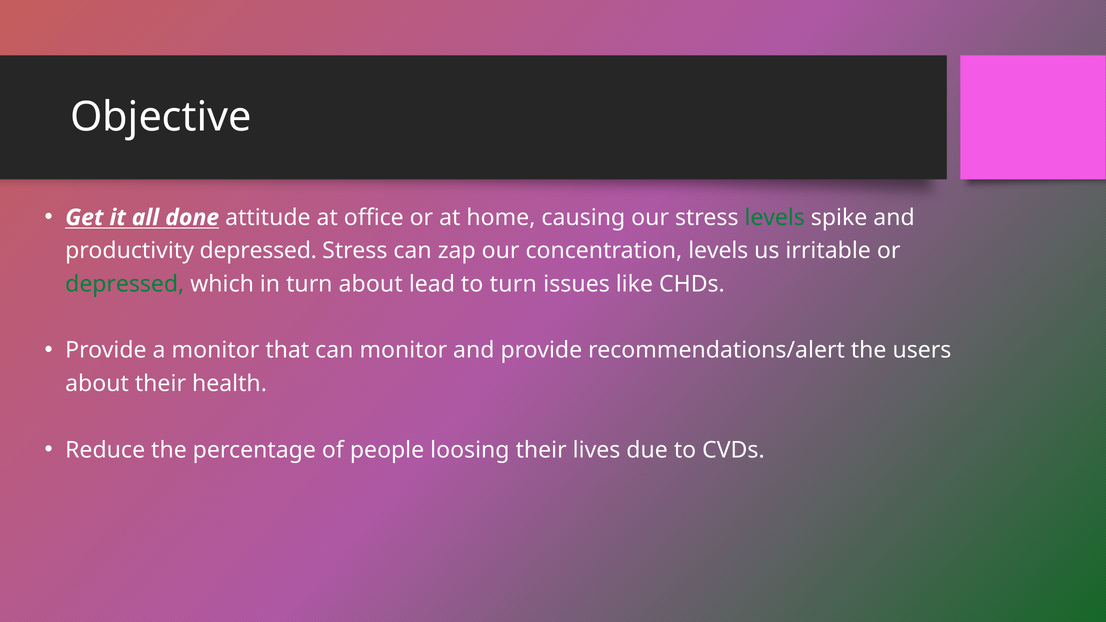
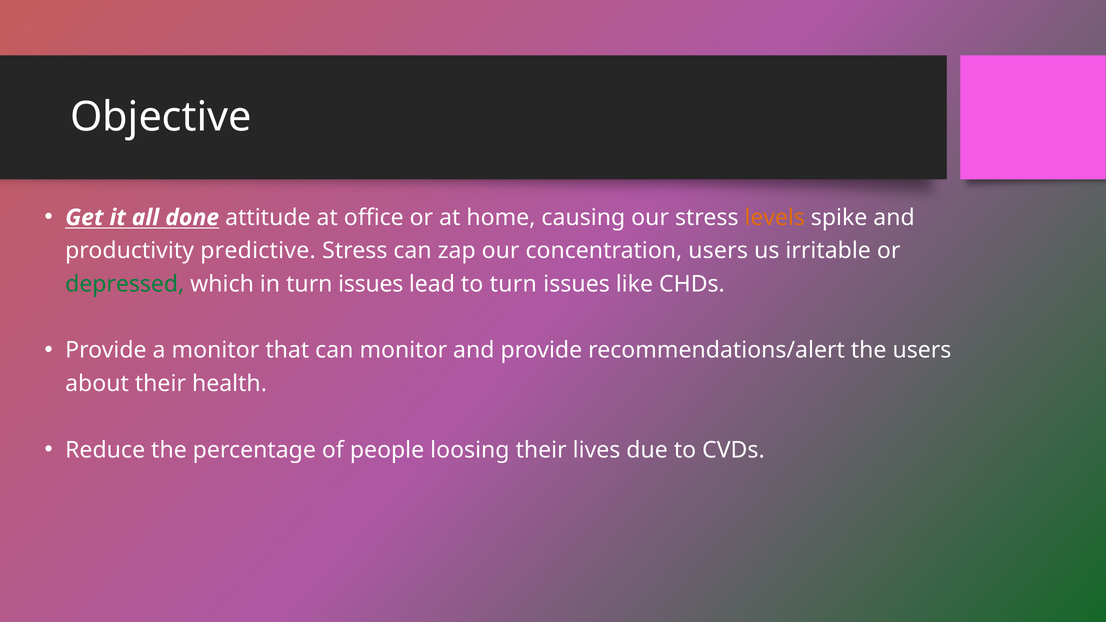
levels at (775, 218) colour: green -> orange
productivity depressed: depressed -> predictive
concentration levels: levels -> users
in turn about: about -> issues
